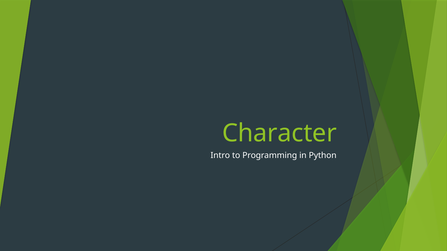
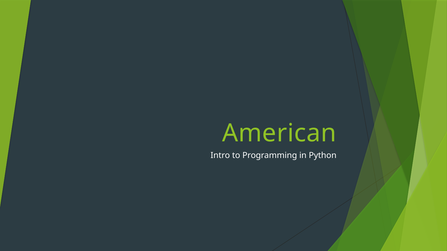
Character: Character -> American
